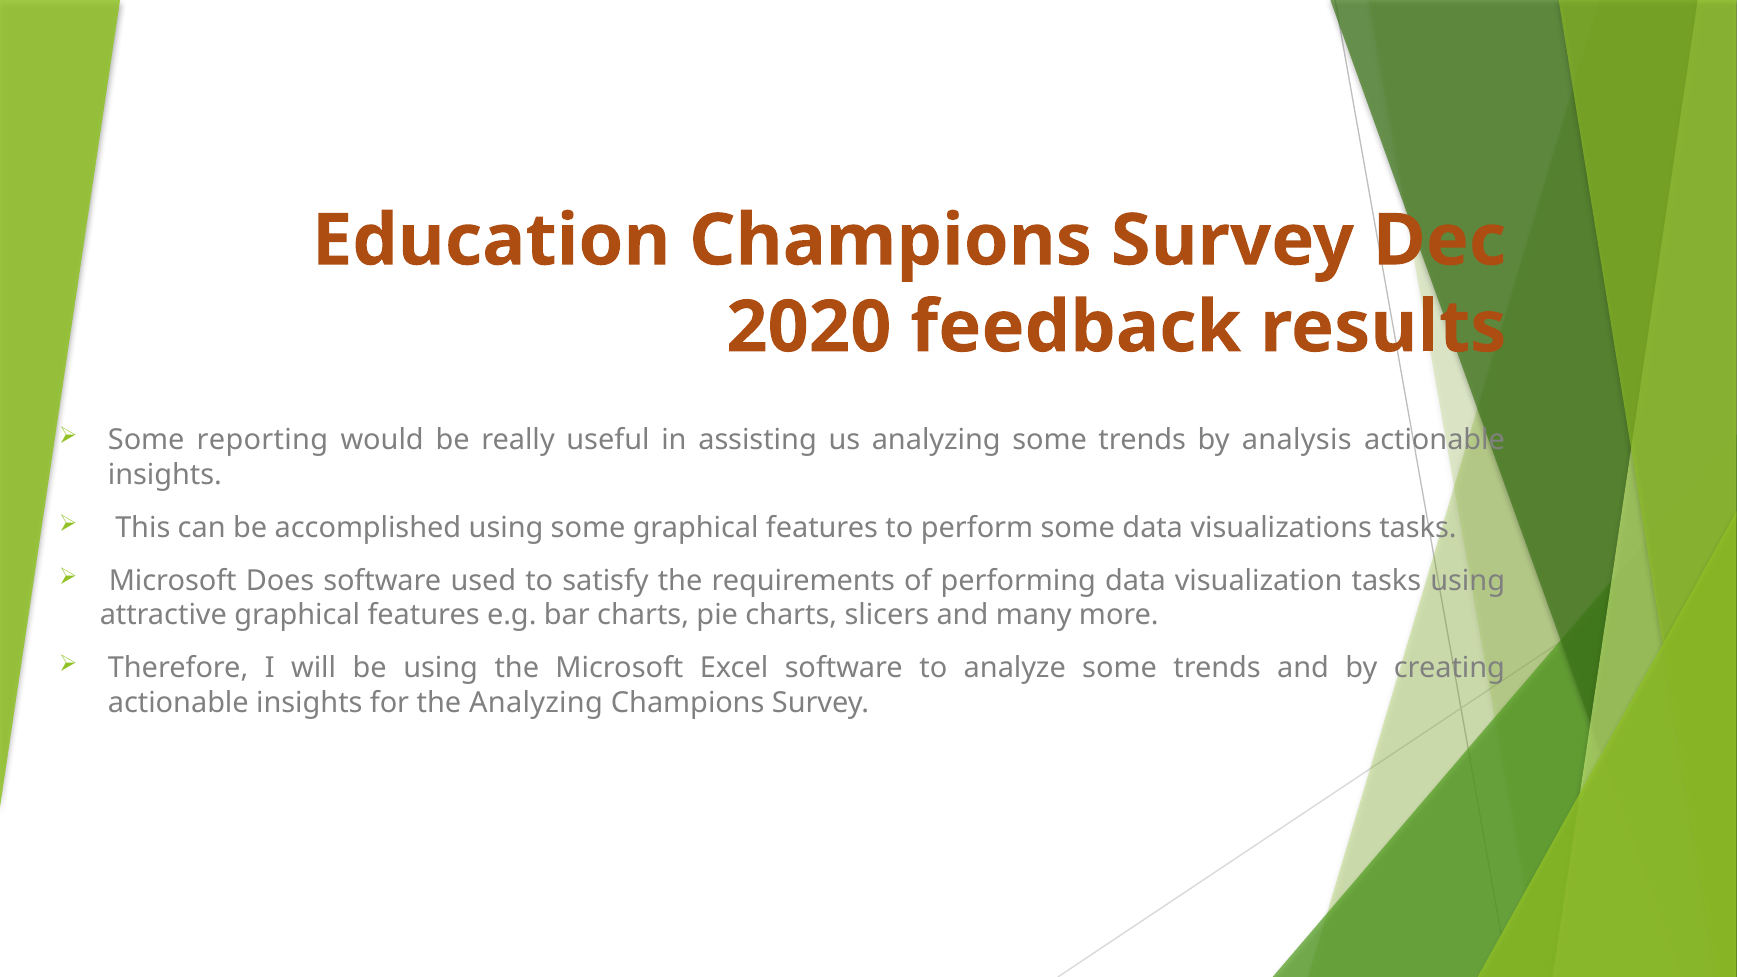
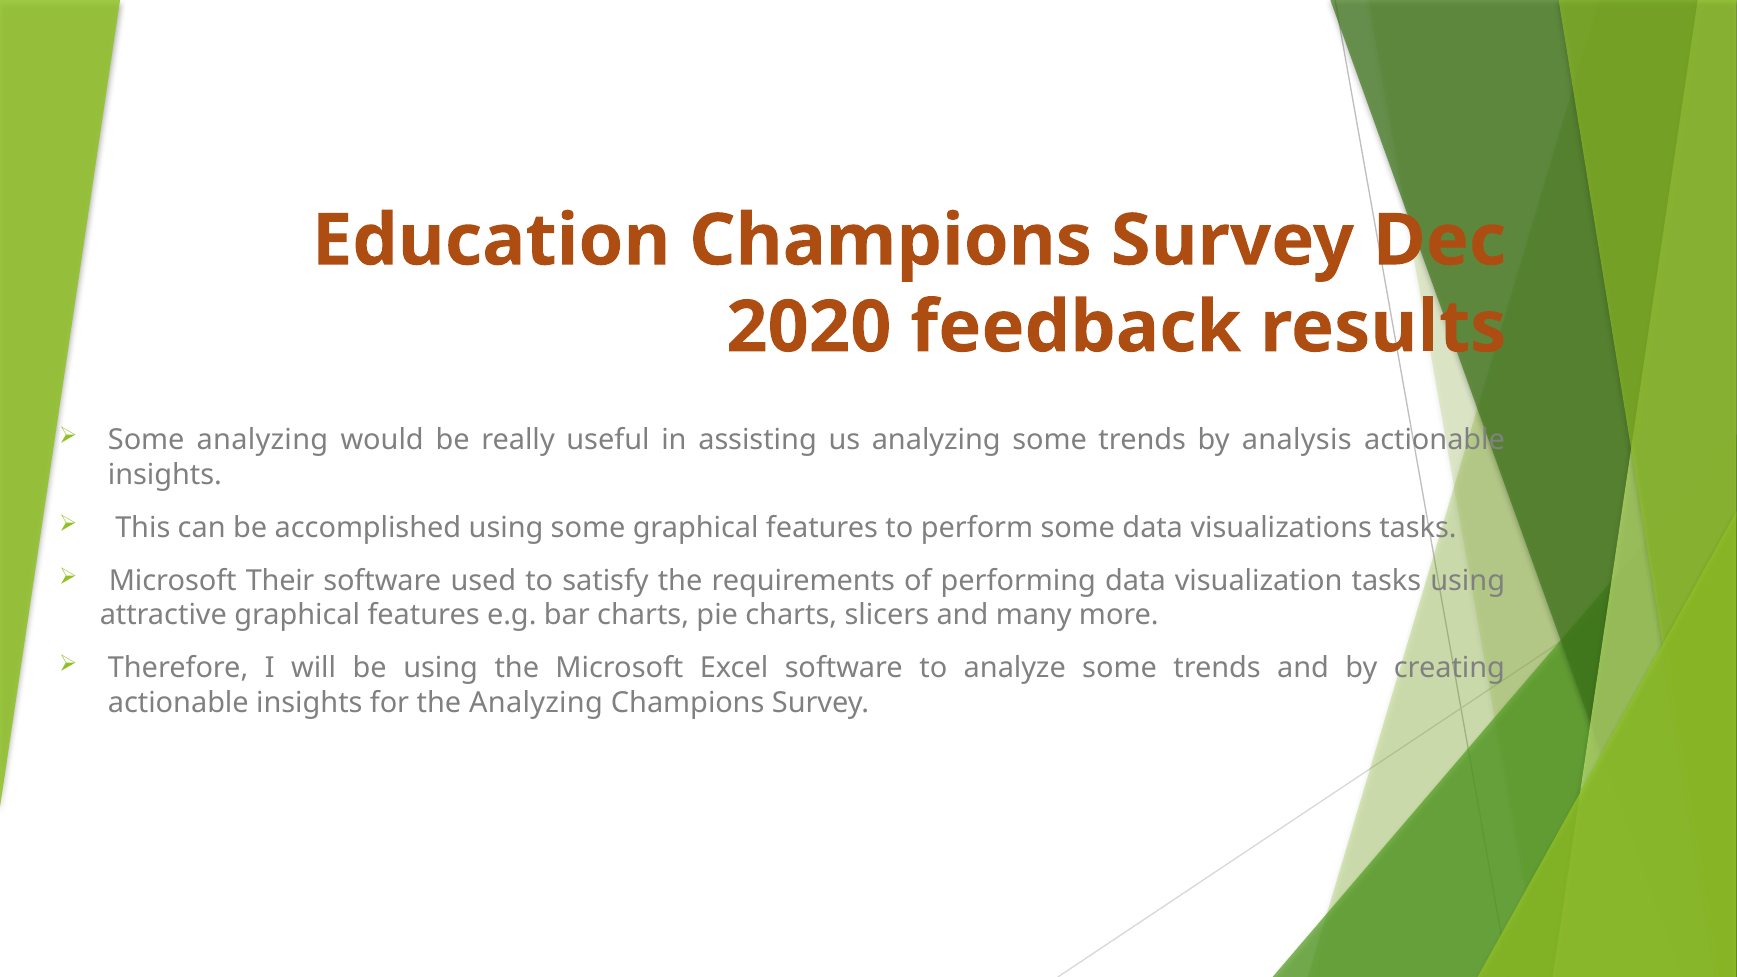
Some reporting: reporting -> analyzing
Does: Does -> Their
